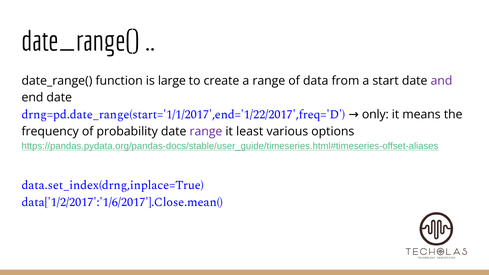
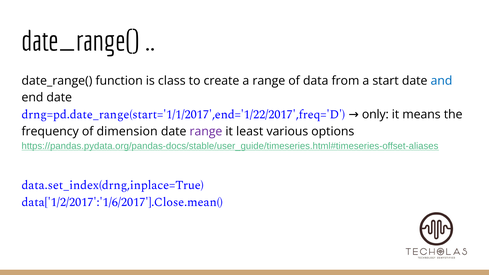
large: large -> class
and colour: purple -> blue
probability: probability -> dimension
